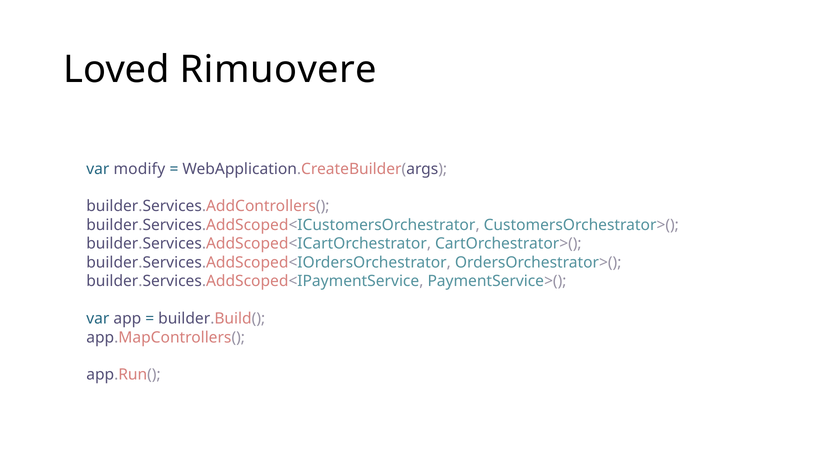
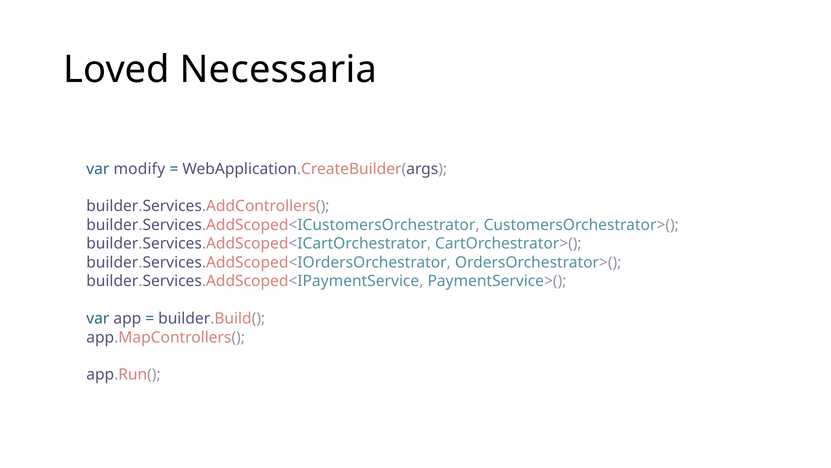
Rimuovere: Rimuovere -> Necessaria
